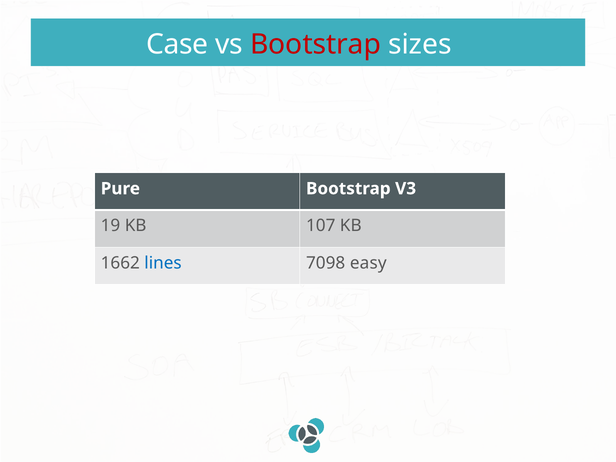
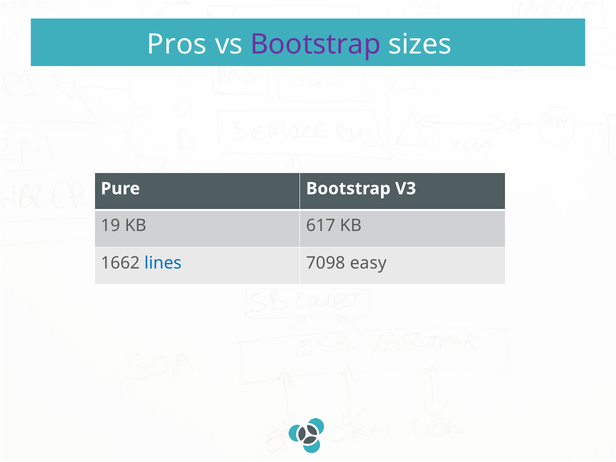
Case: Case -> Pros
Bootstrap at (316, 44) colour: red -> purple
107: 107 -> 617
